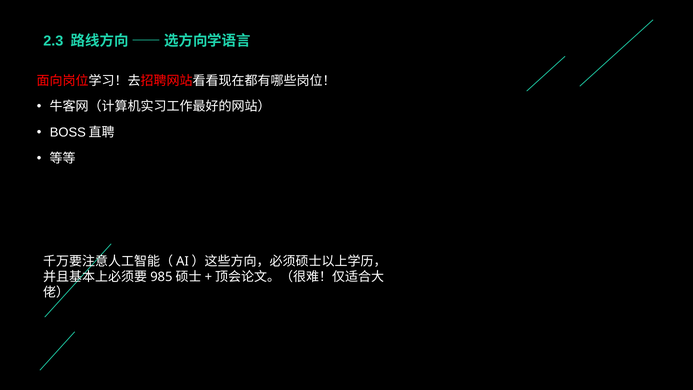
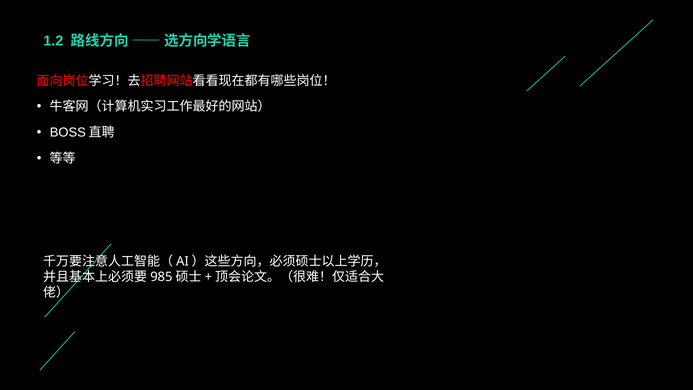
2.3: 2.3 -> 1.2
